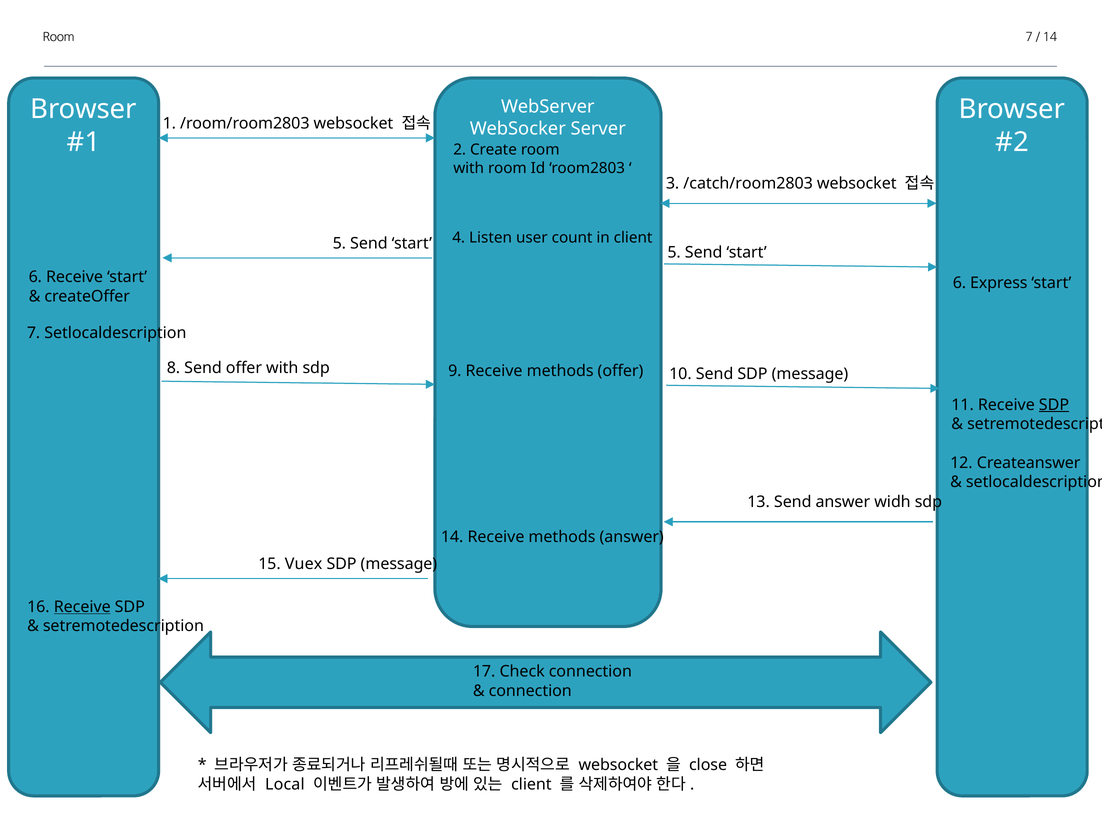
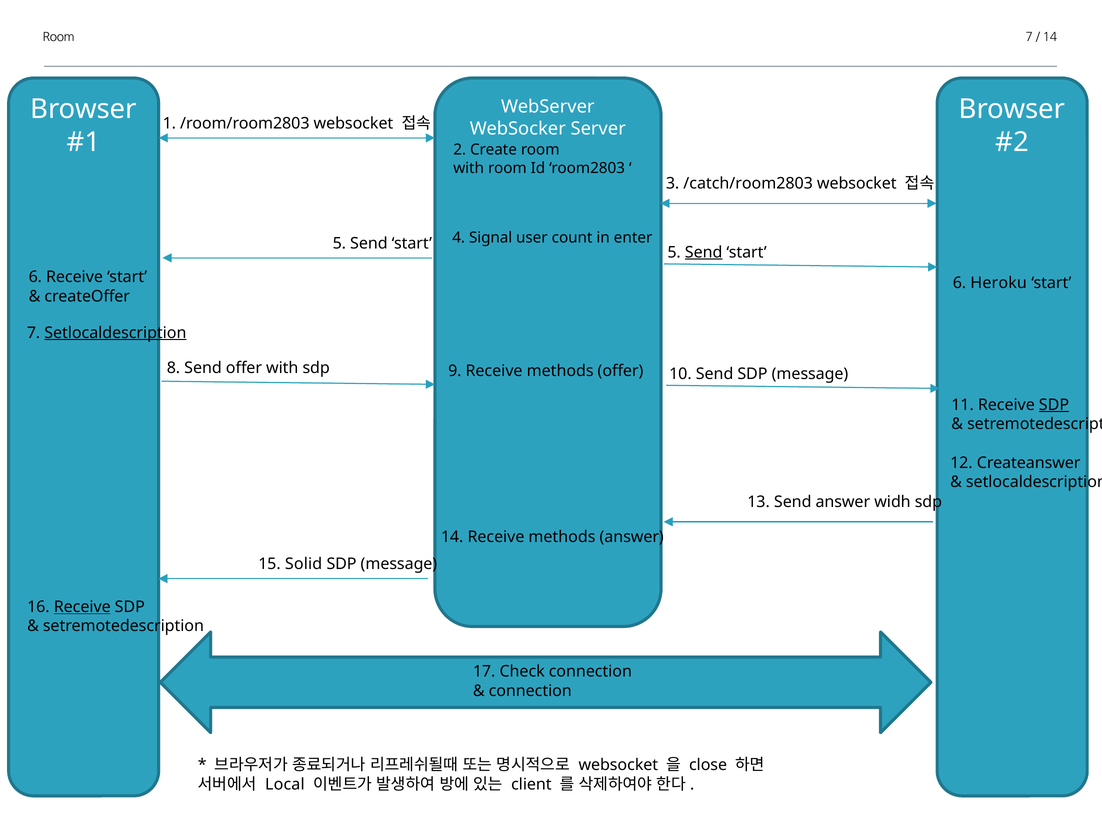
Listen: Listen -> Signal
in client: client -> enter
Send at (704, 252) underline: none -> present
Express: Express -> Heroku
Setlocaldescription at (115, 333) underline: none -> present
Vuex: Vuex -> Solid
